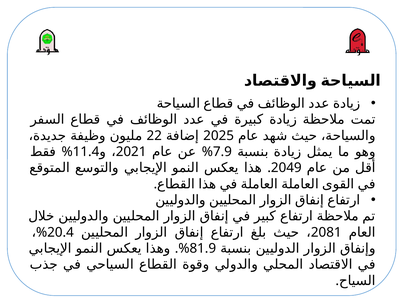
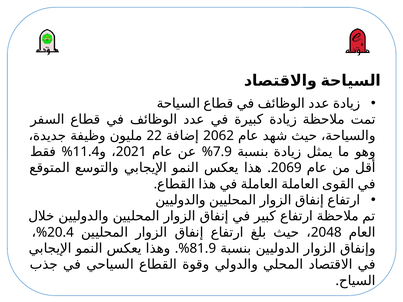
2025: 2025 -> 2062
2049: 2049 -> 2069
2081: 2081 -> 2048
